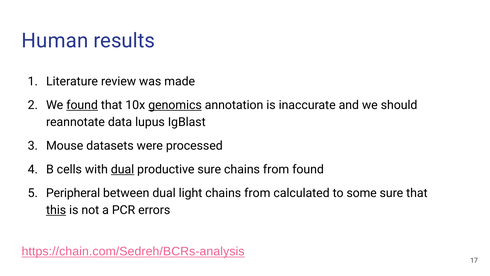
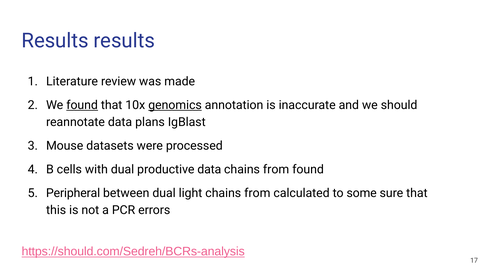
Human at (55, 41): Human -> Results
lupus: lupus -> plans
dual at (123, 169) underline: present -> none
productive sure: sure -> data
this underline: present -> none
https://chain.com/Sedreh/BCRs-analysis: https://chain.com/Sedreh/BCRs-analysis -> https://should.com/Sedreh/BCRs-analysis
